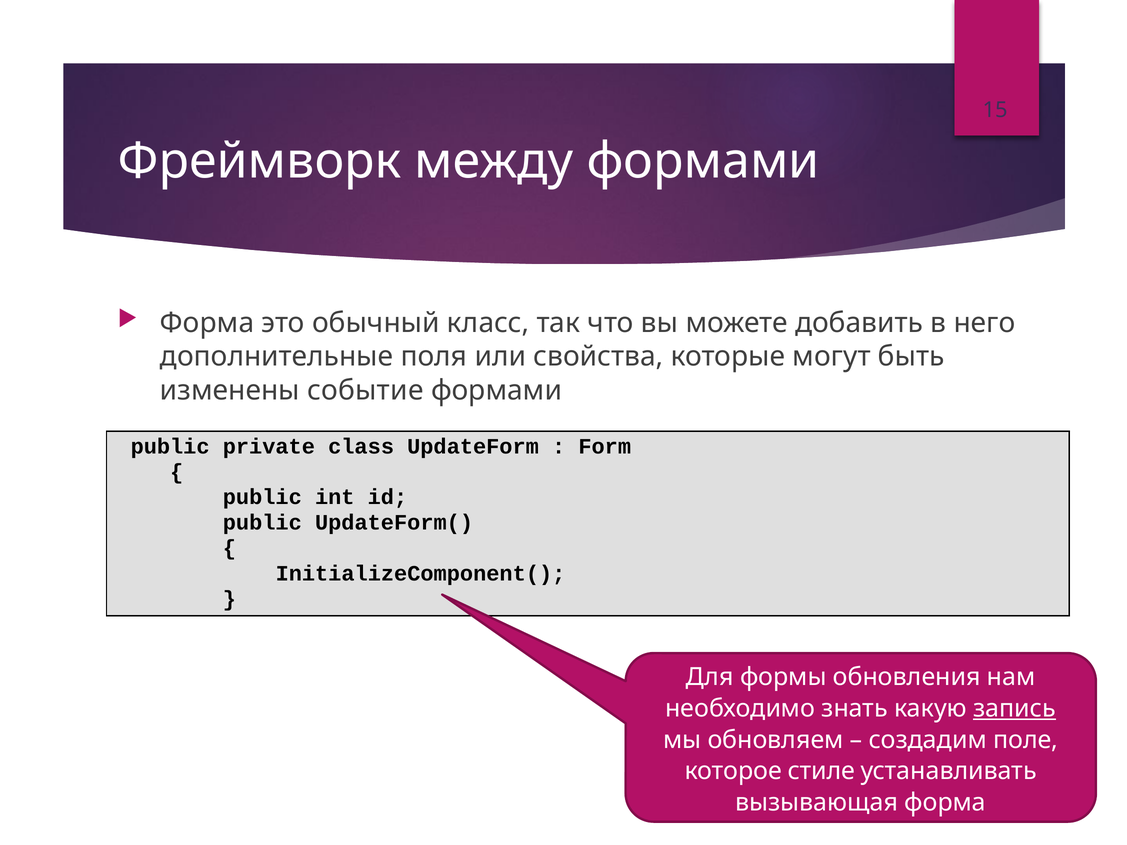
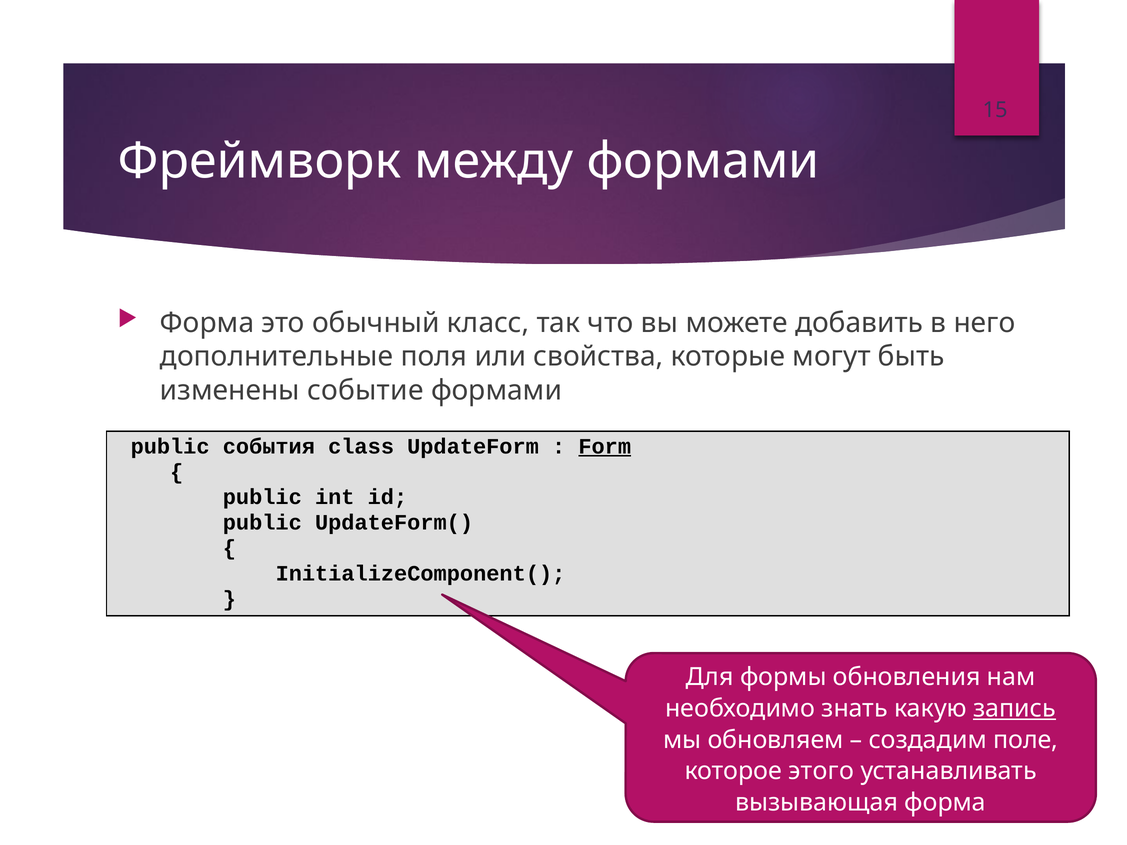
private: private -> события
Form underline: none -> present
стиле: стиле -> этого
